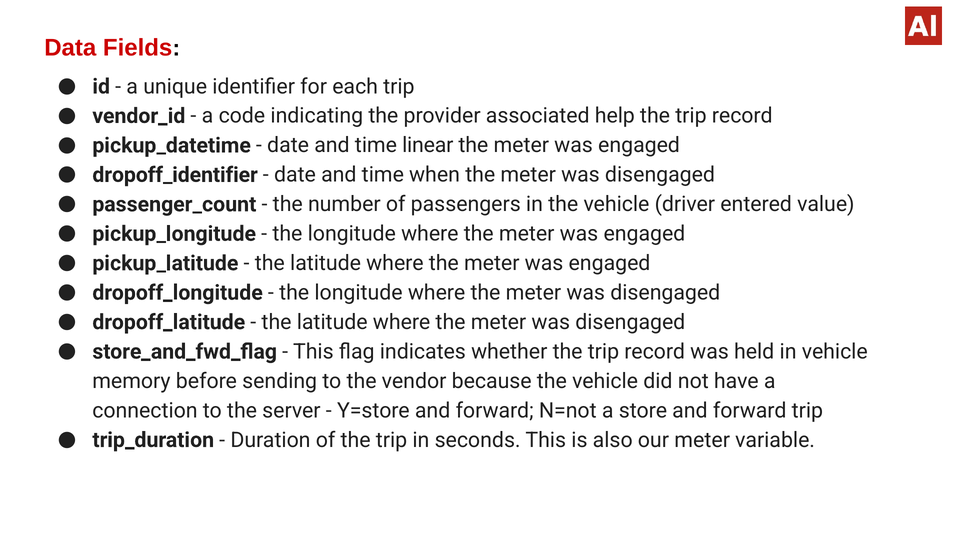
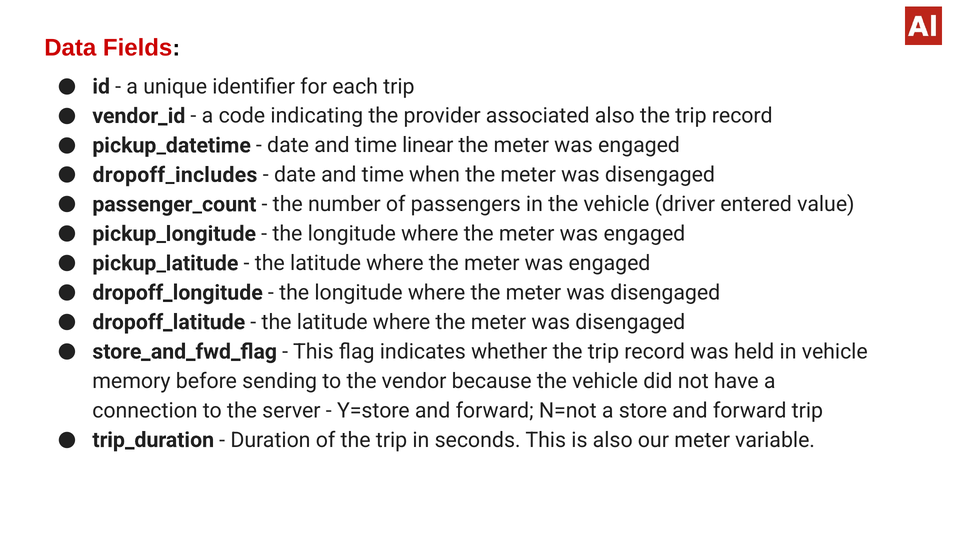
associated help: help -> also
dropoff_identifier: dropoff_identifier -> dropoff_includes
